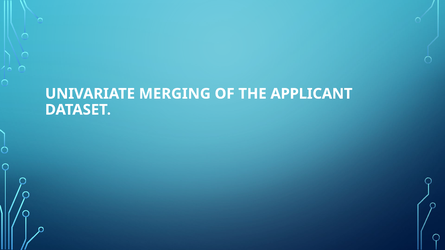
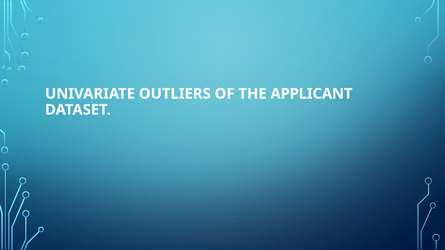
MERGING: MERGING -> OUTLIERS
